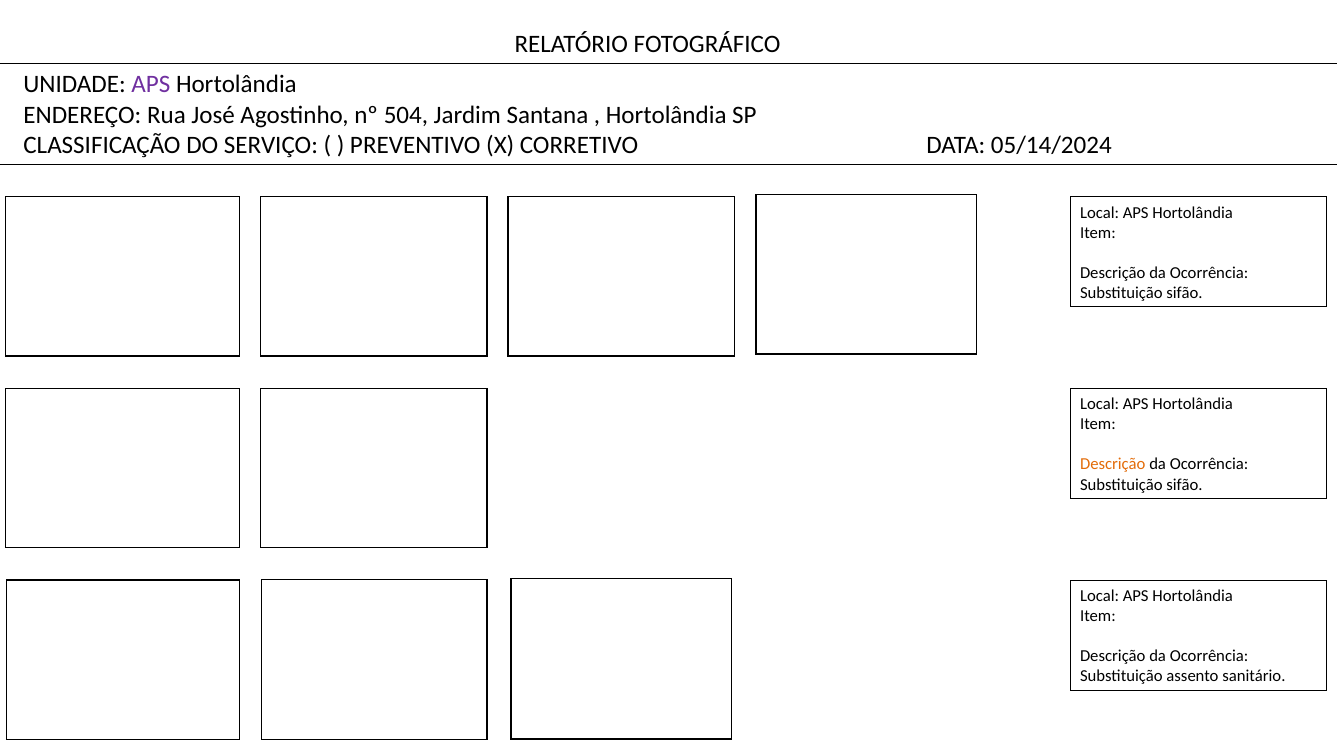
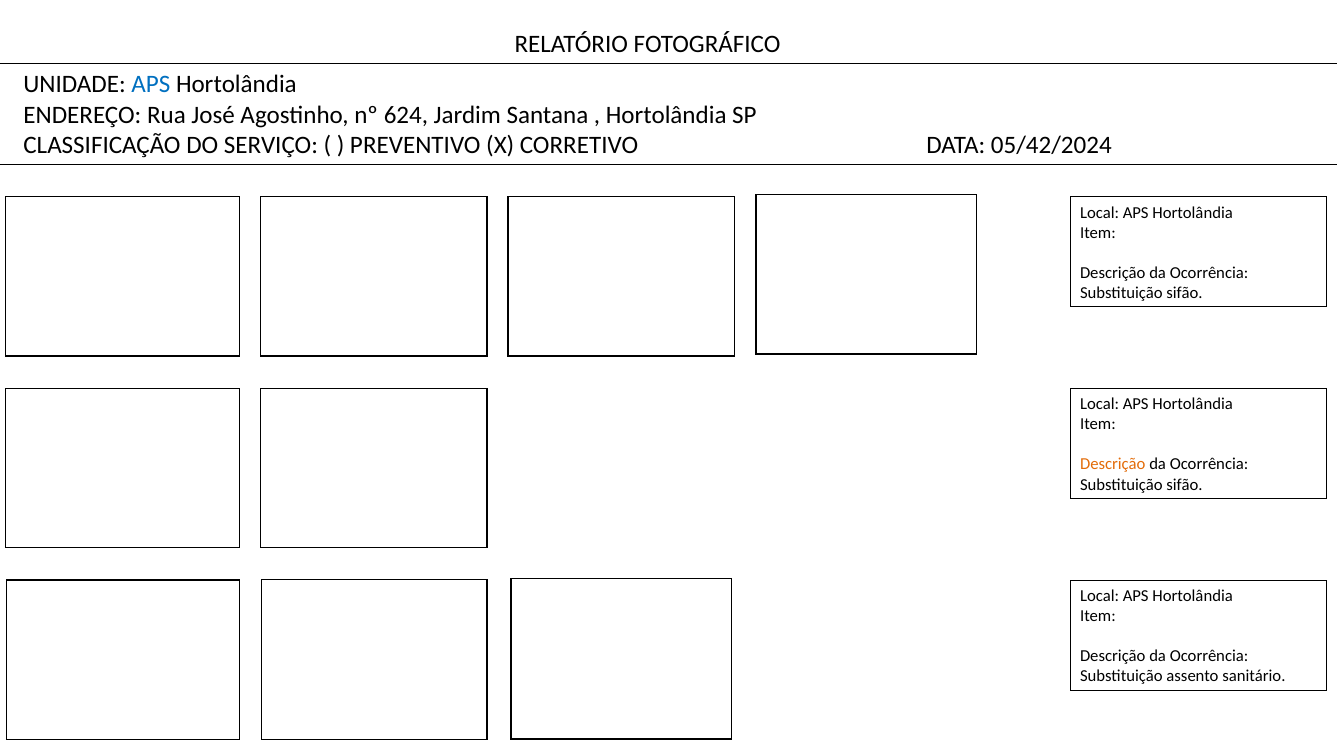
APS at (151, 85) colour: purple -> blue
504: 504 -> 624
05/14/2024: 05/14/2024 -> 05/42/2024
